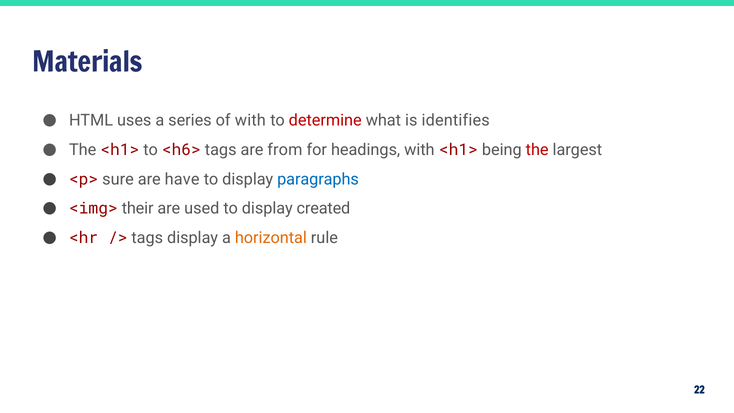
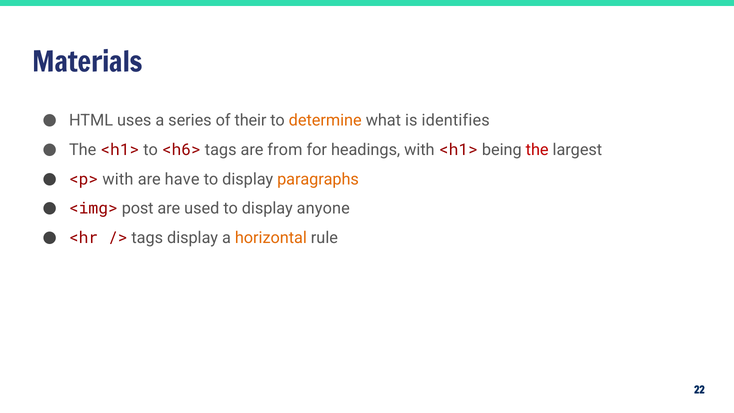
of with: with -> their
determine colour: red -> orange
<p> sure: sure -> with
paragraphs colour: blue -> orange
their: their -> post
created: created -> anyone
